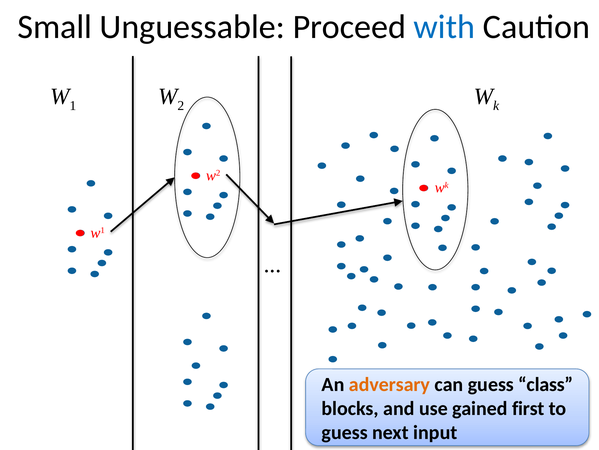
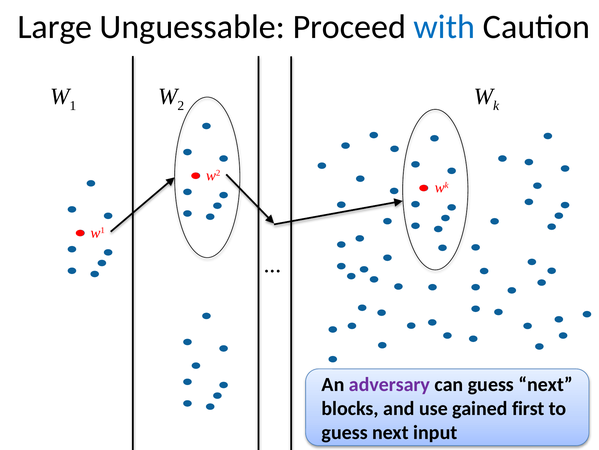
Small: Small -> Large
adversary colour: orange -> purple
can guess class: class -> next
